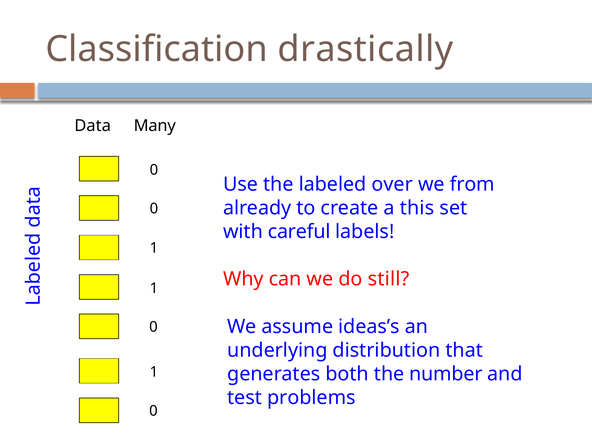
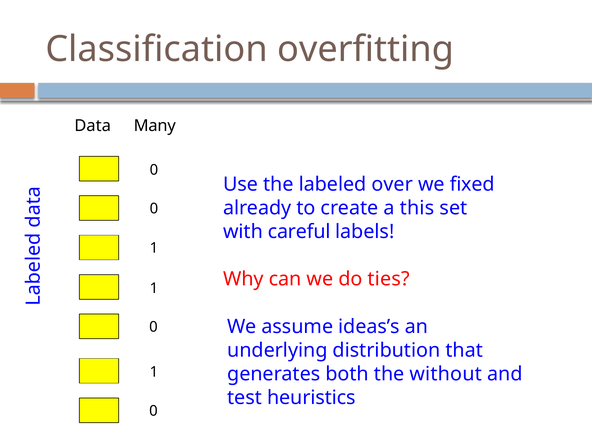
drastically: drastically -> overfitting
from: from -> fixed
still: still -> ties
number: number -> without
problems: problems -> heuristics
